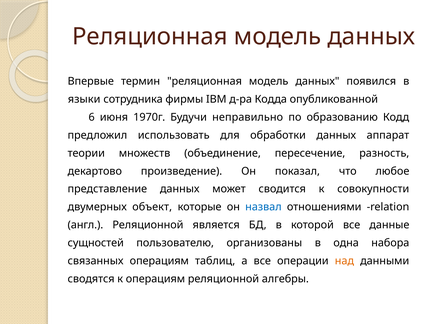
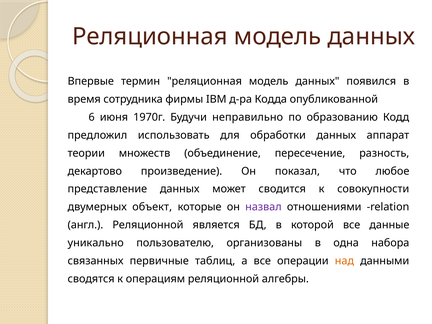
языки: языки -> время
назвал colour: blue -> purple
сущностей: сущностей -> уникально
связанных операциям: операциям -> первичные
